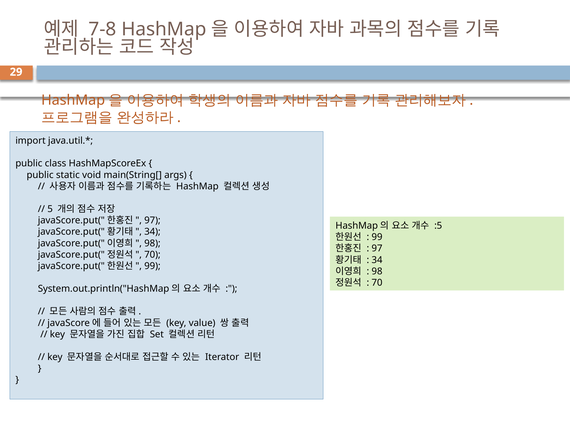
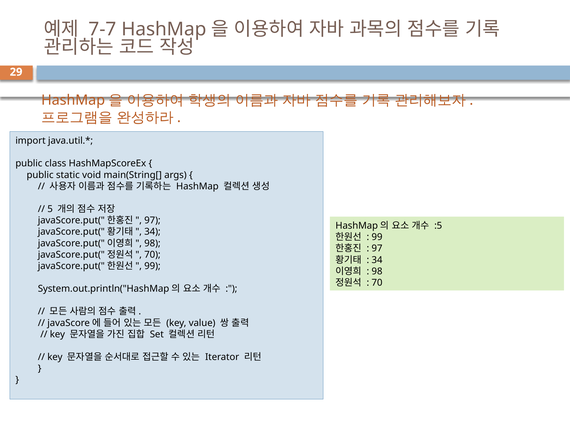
7-8: 7-8 -> 7-7
